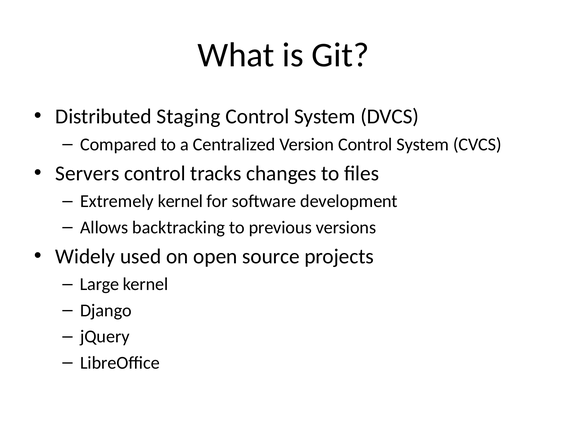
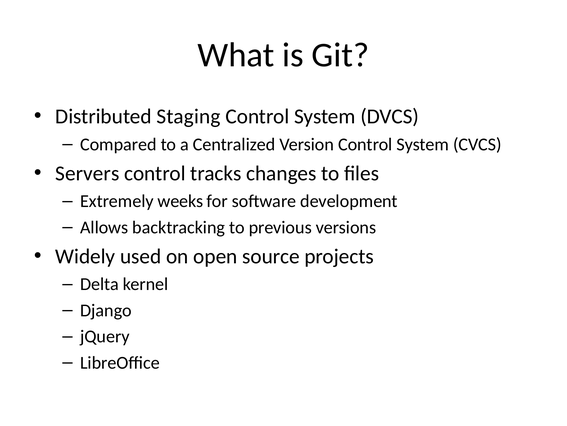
Extremely kernel: kernel -> weeks
Large: Large -> Delta
